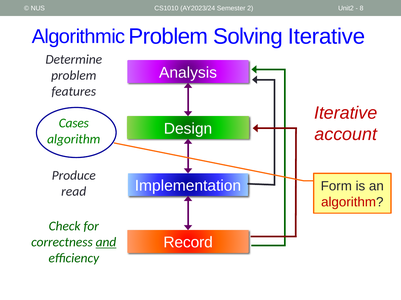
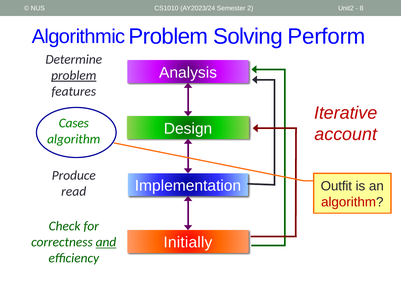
Iterative at (327, 36): Iterative -> Perform
problem at (74, 76) underline: none -> present
Form: Form -> Outfit
Record: Record -> Initially
